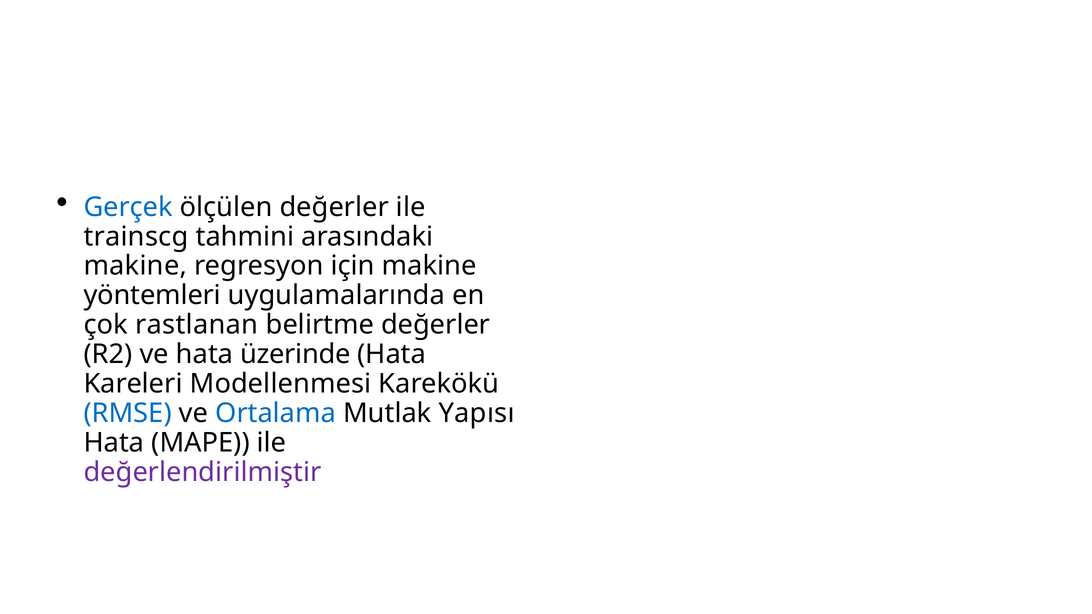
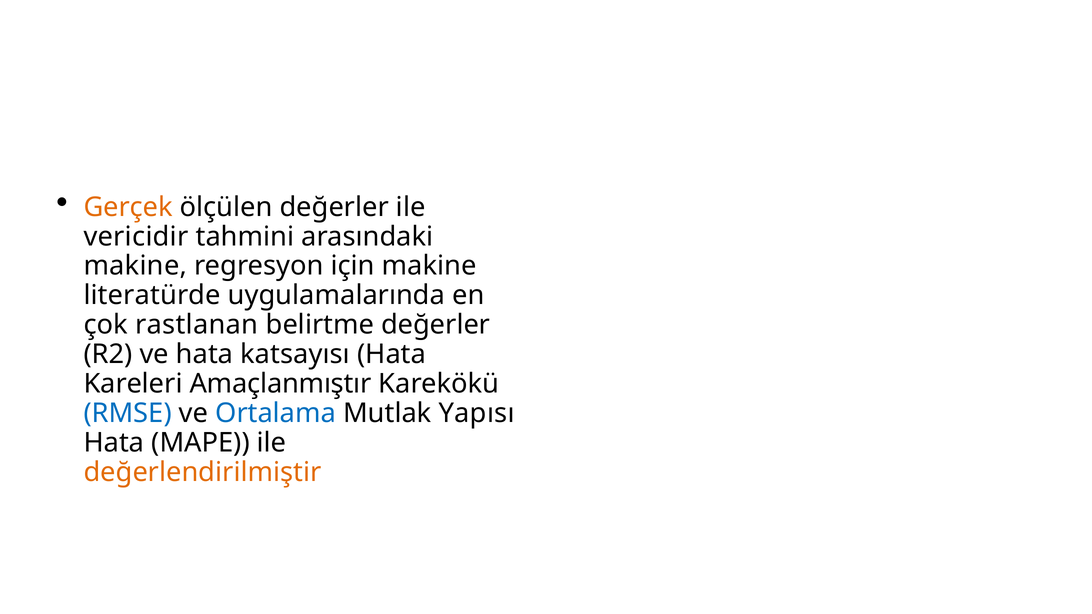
Gerçek colour: blue -> orange
trainscg: trainscg -> vericidir
yöntemleri: yöntemleri -> literatürde
üzerinde: üzerinde -> katsayısı
Modellenmesi: Modellenmesi -> Amaçlanmıştır
değerlendirilmiştir colour: purple -> orange
